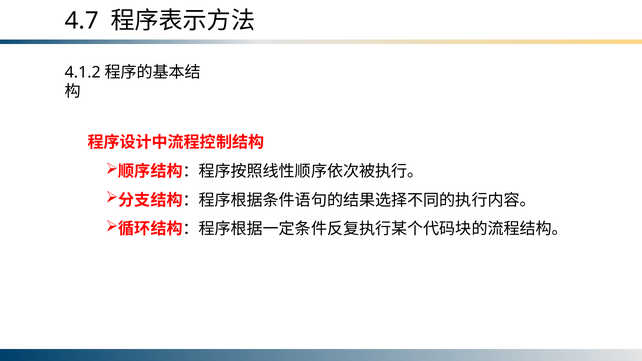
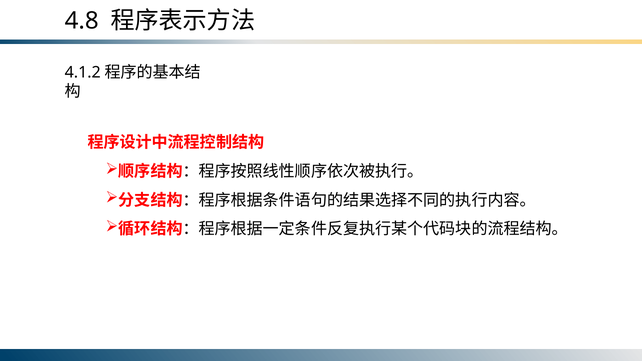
4.7: 4.7 -> 4.8
